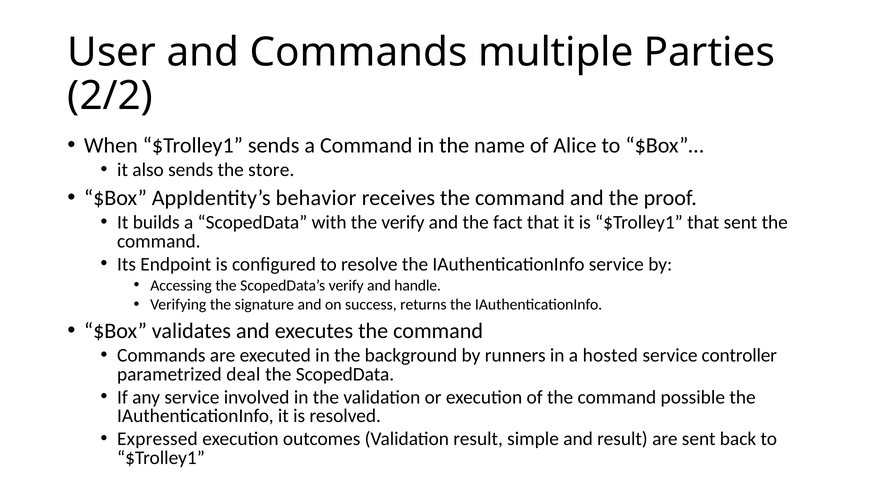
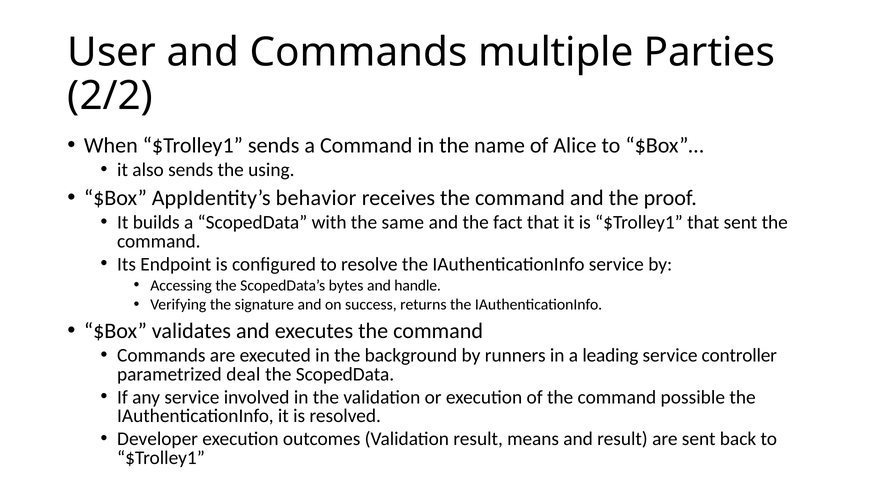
store: store -> using
the verify: verify -> same
ScopedData’s verify: verify -> bytes
hosted: hosted -> leading
Expressed: Expressed -> Developer
simple: simple -> means
